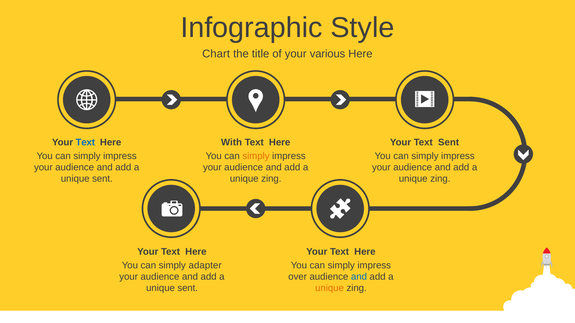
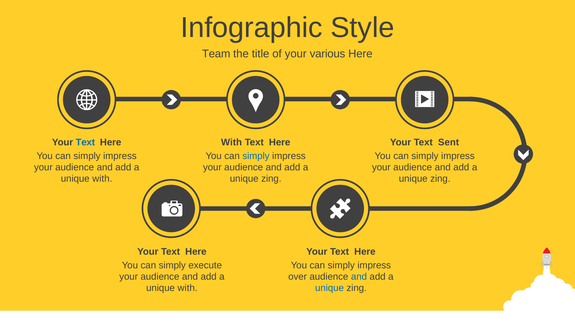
Chart: Chart -> Team
simply at (256, 156) colour: orange -> blue
sent at (102, 179): sent -> with
adapter: adapter -> execute
sent at (188, 289): sent -> with
unique at (330, 289) colour: orange -> blue
